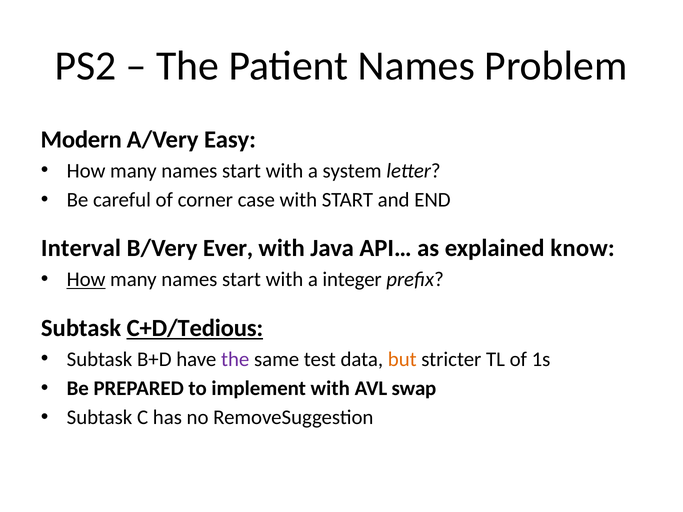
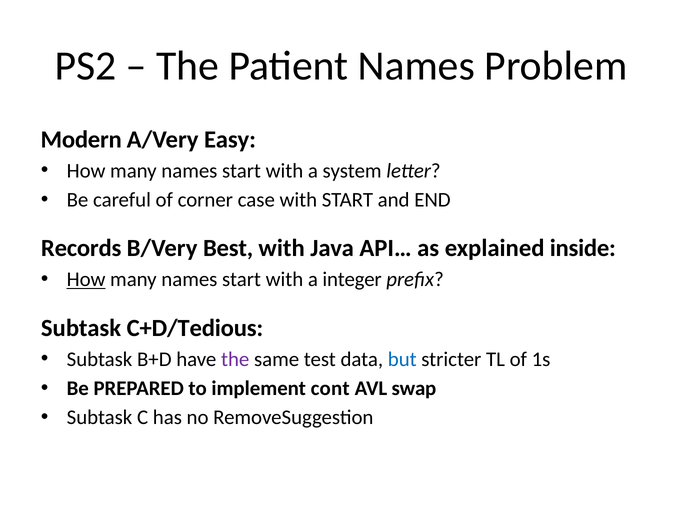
Interval: Interval -> Records
Ever: Ever -> Best
know: know -> inside
C+D/Tedious underline: present -> none
but colour: orange -> blue
implement with: with -> cont
